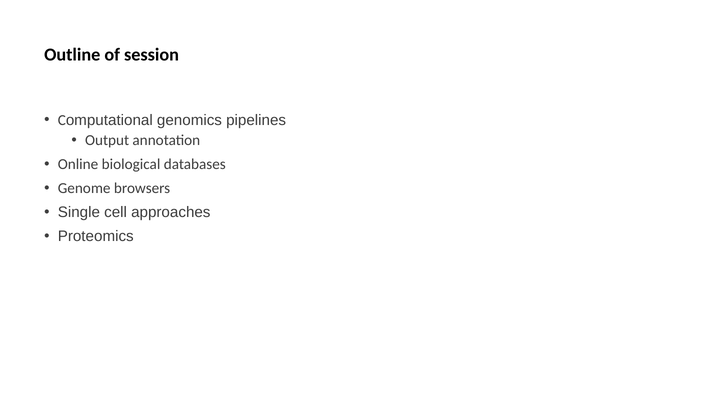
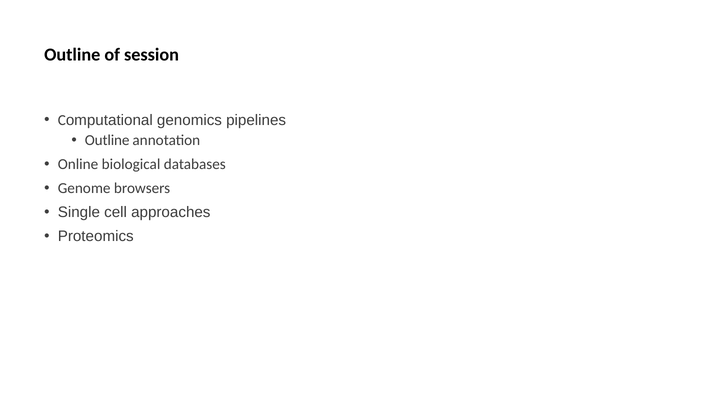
Output at (107, 140): Output -> Outline
